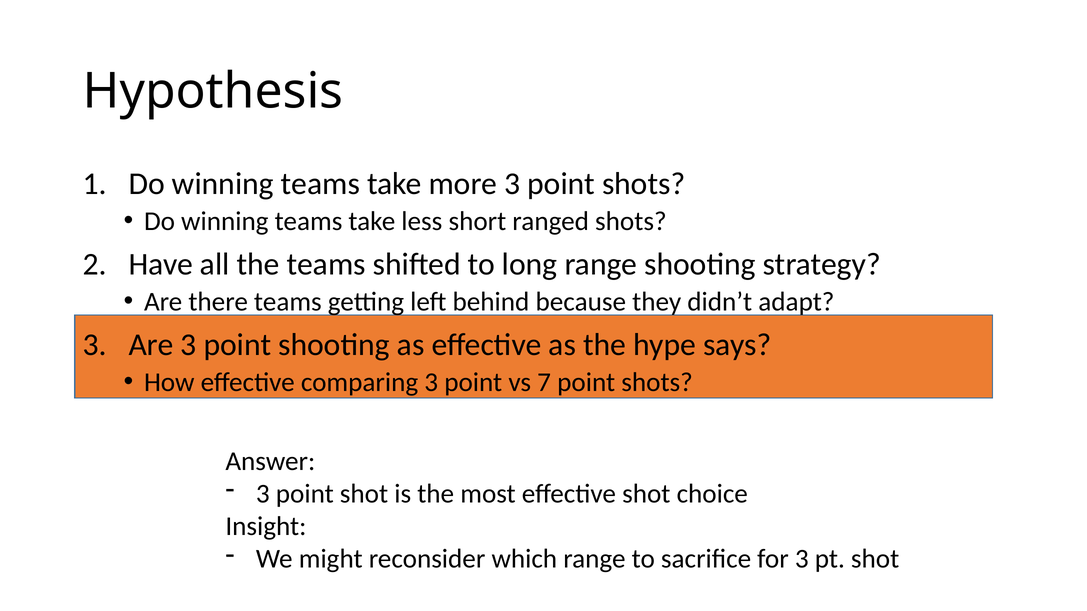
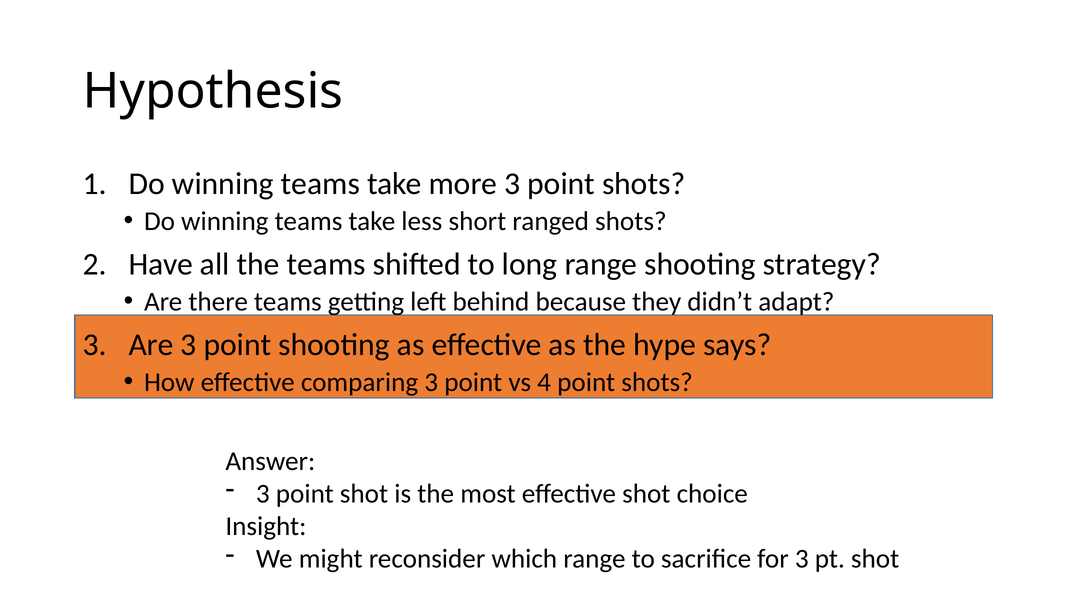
7: 7 -> 4
